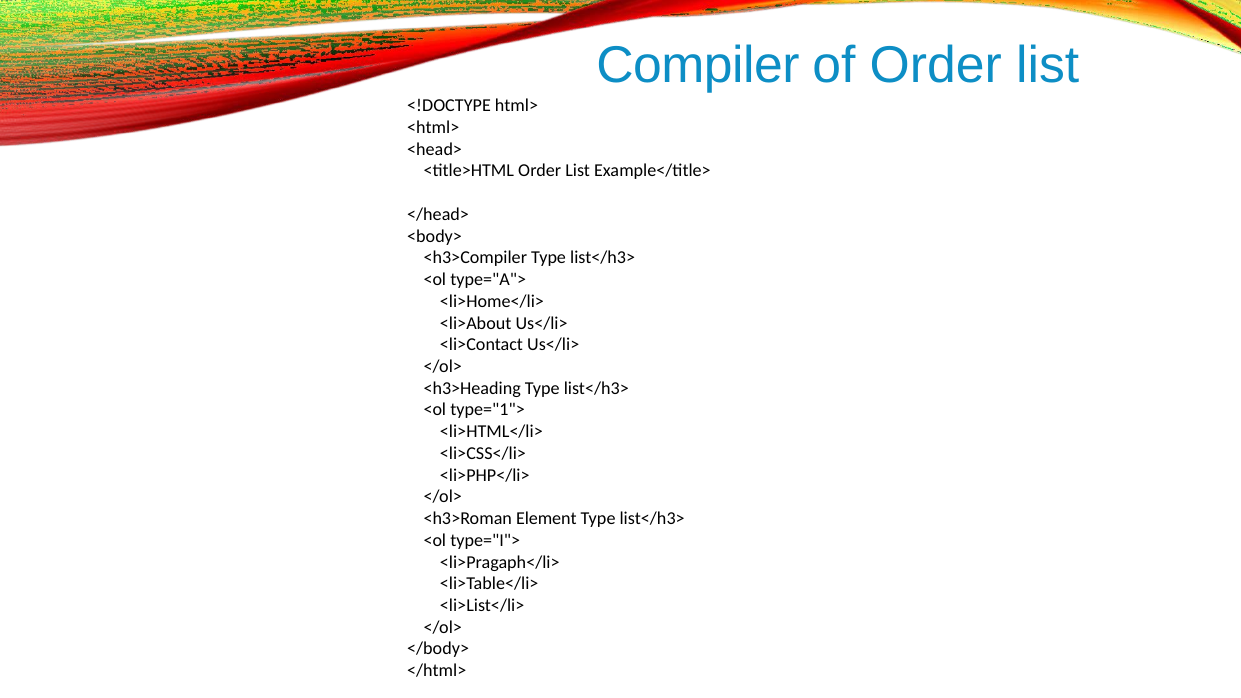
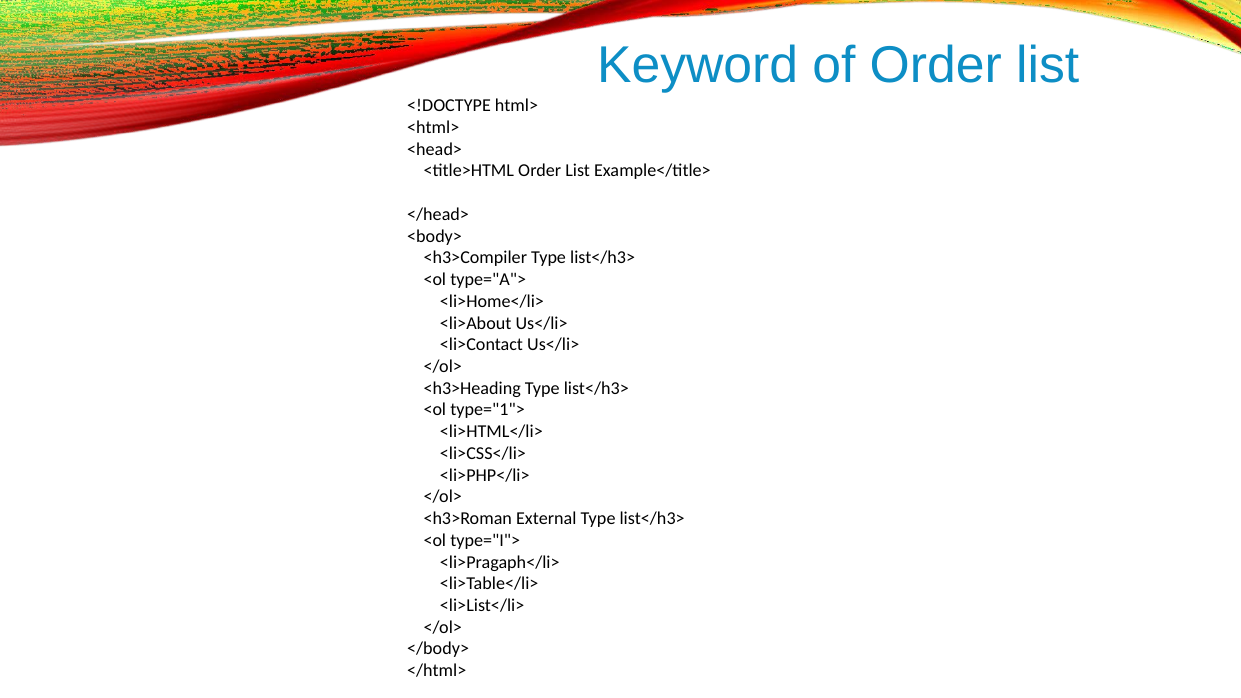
Compiler: Compiler -> Keyword
Element: Element -> External
